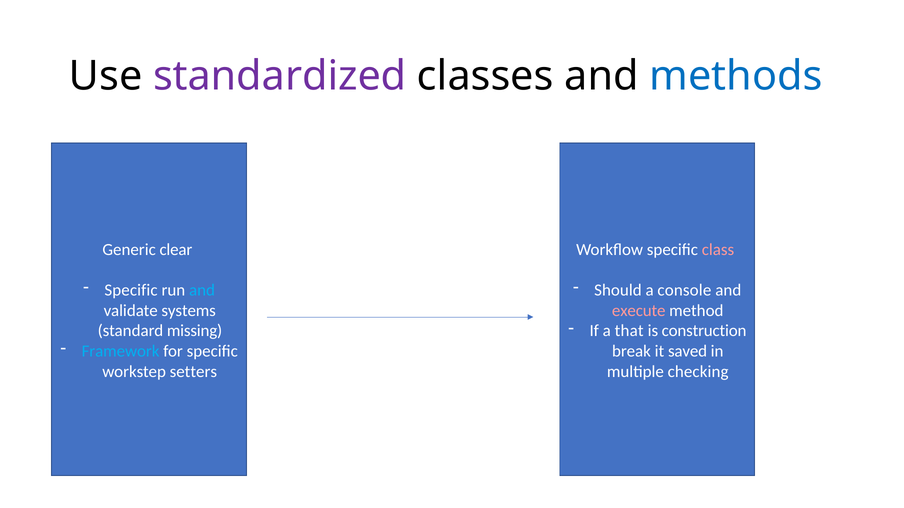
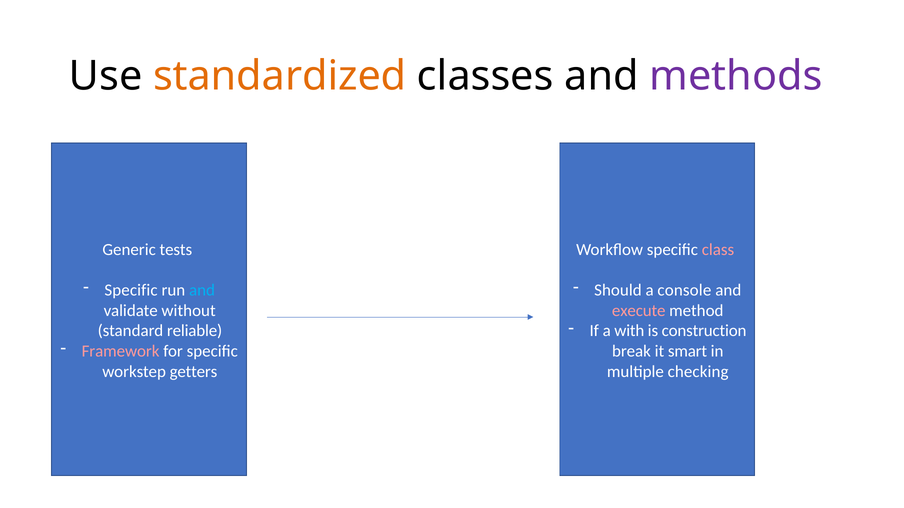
standardized colour: purple -> orange
methods colour: blue -> purple
clear: clear -> tests
systems: systems -> without
that: that -> with
missing: missing -> reliable
Framework colour: light blue -> pink
saved: saved -> smart
setters: setters -> getters
